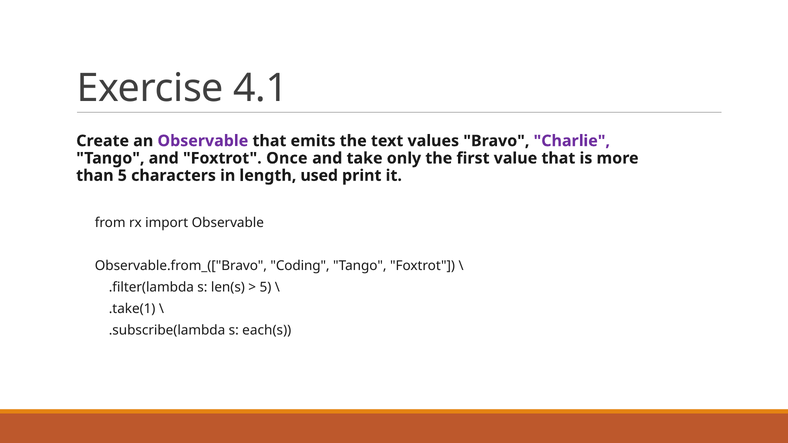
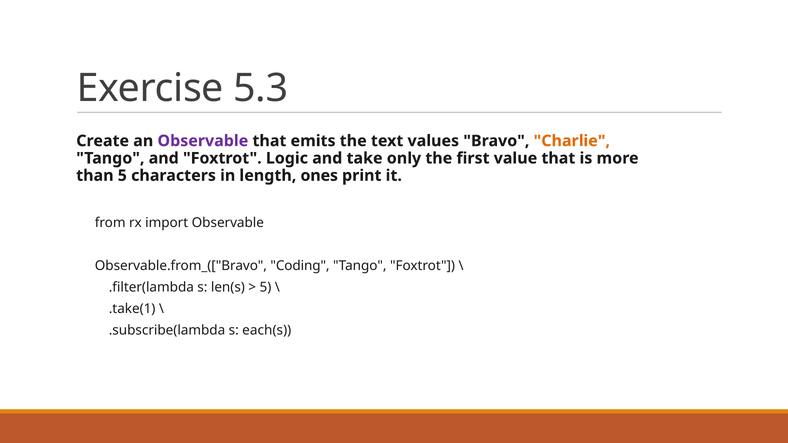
4.1: 4.1 -> 5.3
Charlie colour: purple -> orange
Once: Once -> Logic
used: used -> ones
